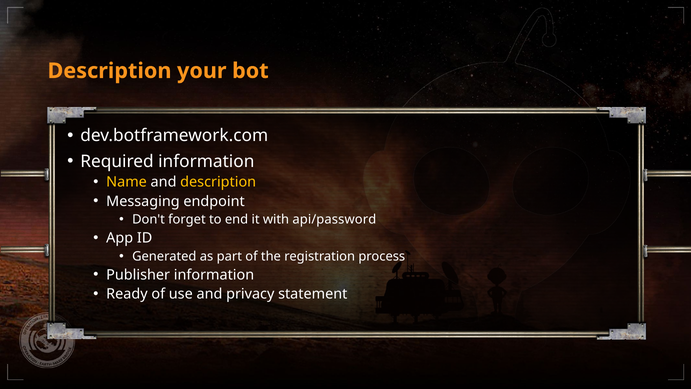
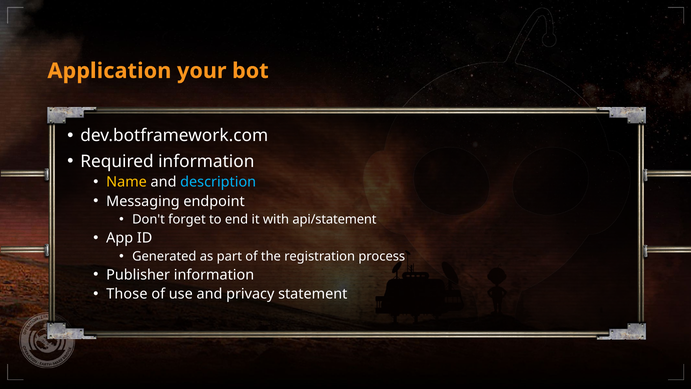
Description at (109, 71): Description -> Application
description at (218, 182) colour: yellow -> light blue
api/password: api/password -> api/statement
Ready: Ready -> Those
